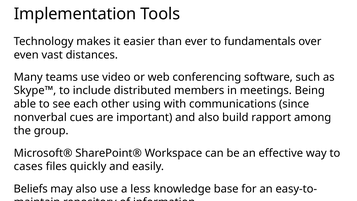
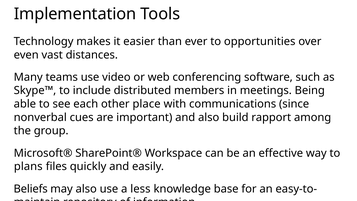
fundamentals: fundamentals -> opportunities
using: using -> place
cases: cases -> plans
